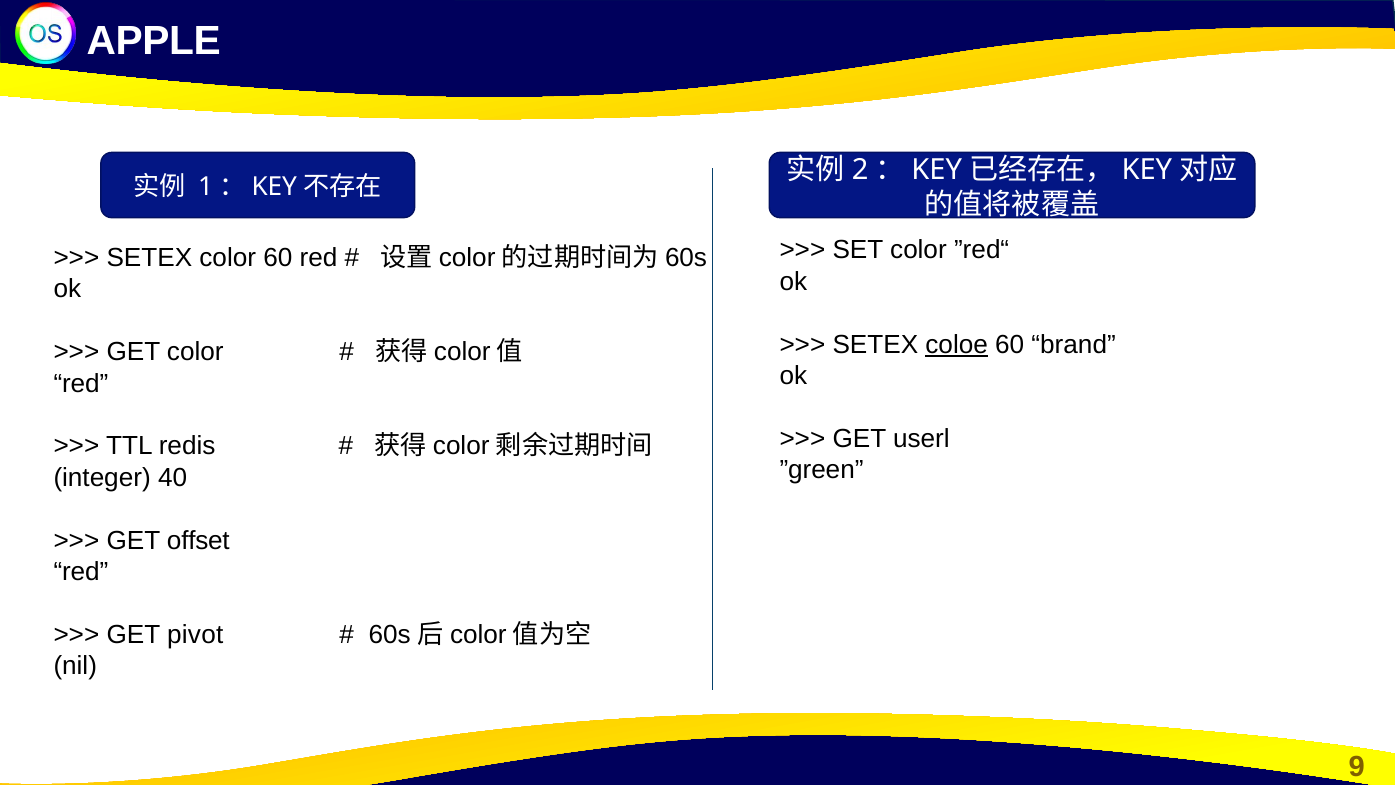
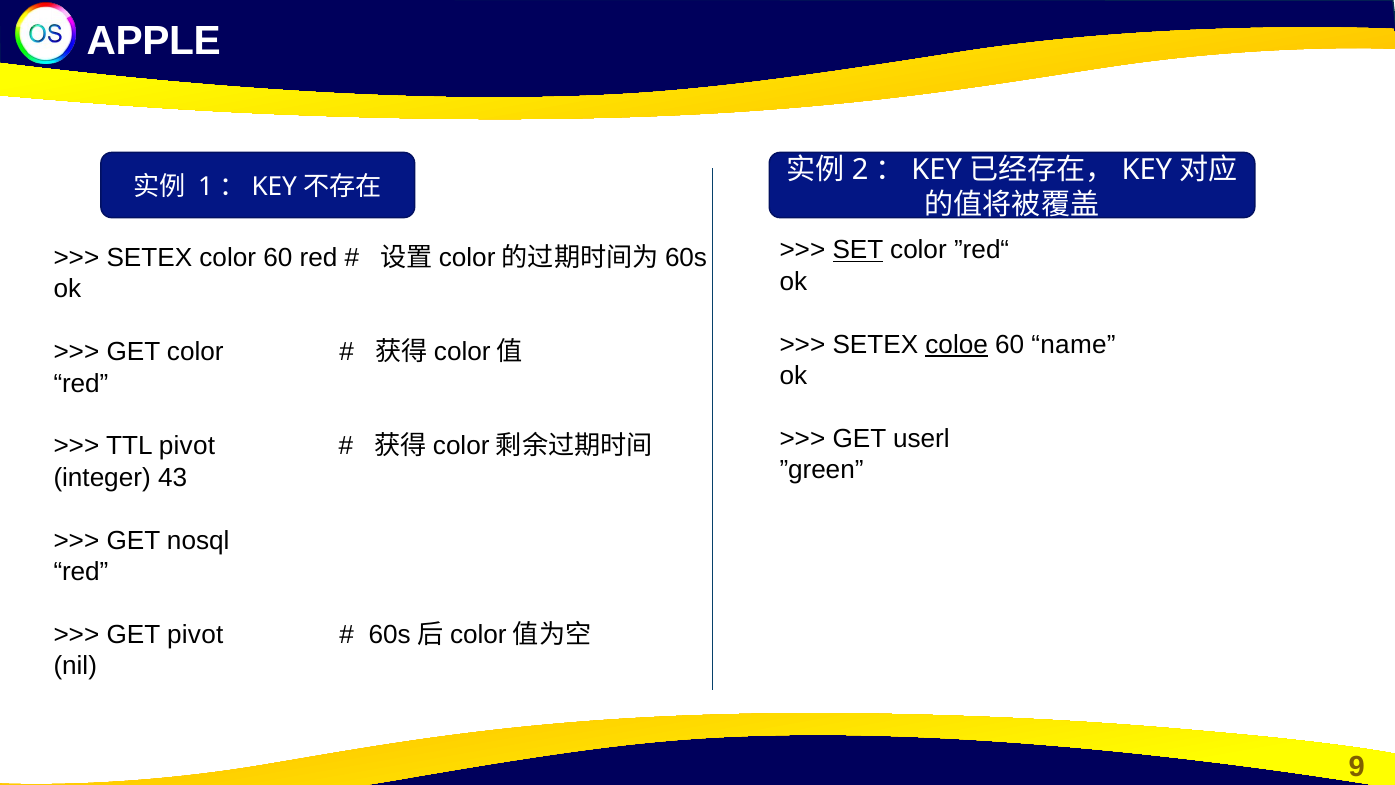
SET underline: none -> present
brand: brand -> name
TTL redis: redis -> pivot
40: 40 -> 43
offset: offset -> nosql
